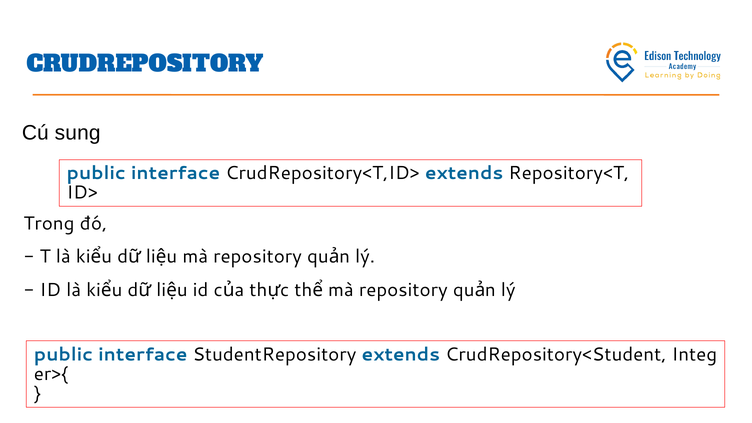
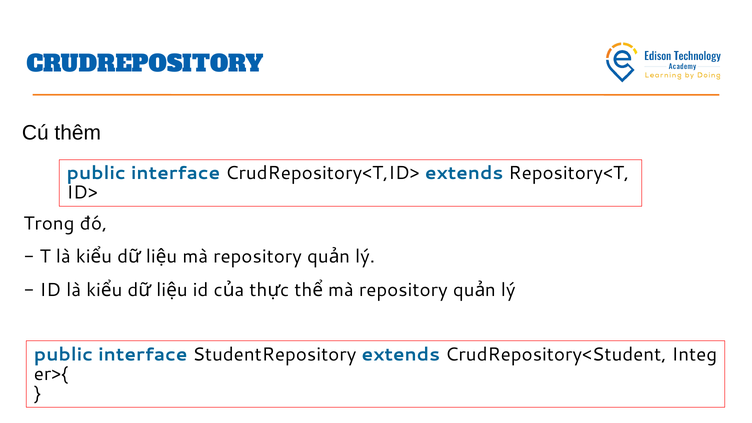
sung: sung -> thêm
